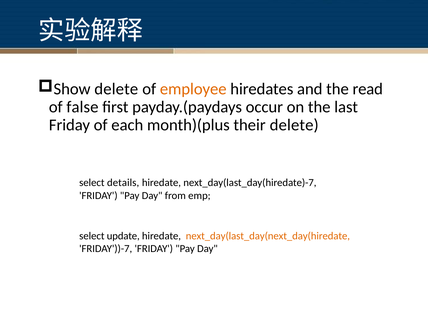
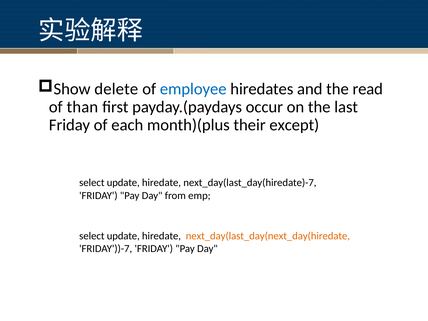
employee colour: orange -> blue
false: false -> than
their delete: delete -> except
details at (123, 183): details -> update
